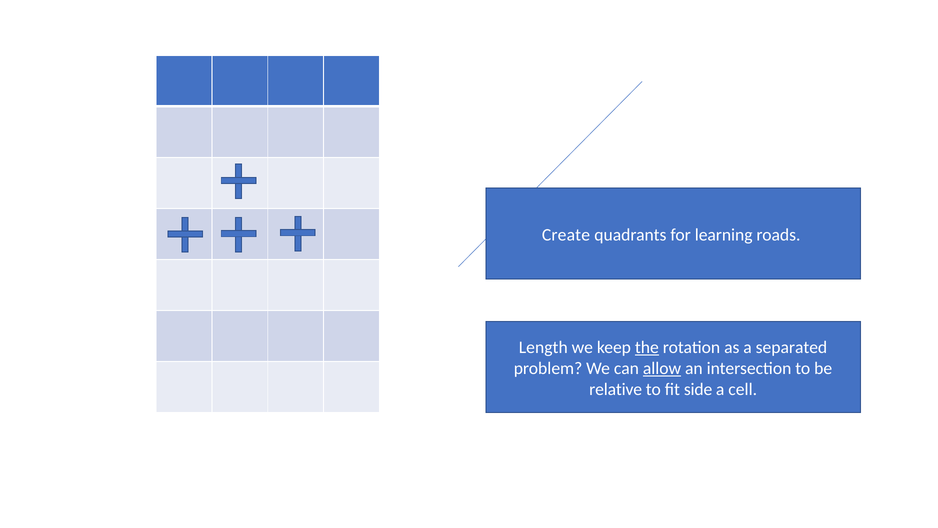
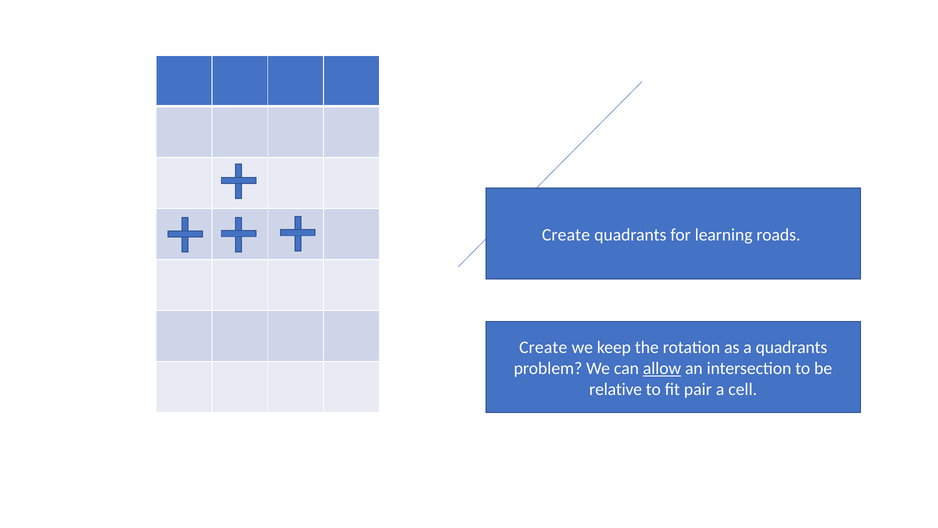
Length at (543, 347): Length -> Create
the underline: present -> none
a separated: separated -> quadrants
side: side -> pair
